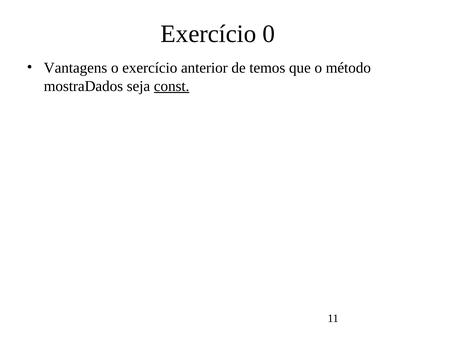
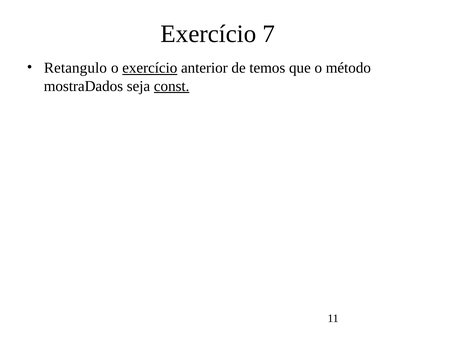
0: 0 -> 7
Vantagens: Vantagens -> Retangulo
exercício at (150, 68) underline: none -> present
